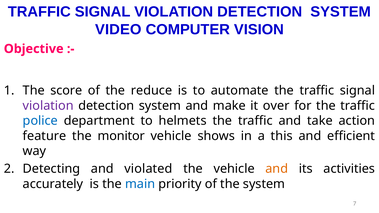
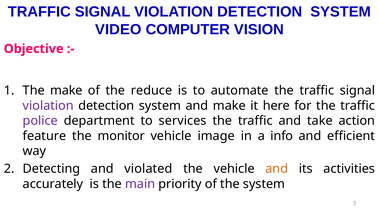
The score: score -> make
over: over -> here
police colour: blue -> purple
helmets: helmets -> services
shows: shows -> image
this: this -> info
main colour: blue -> purple
